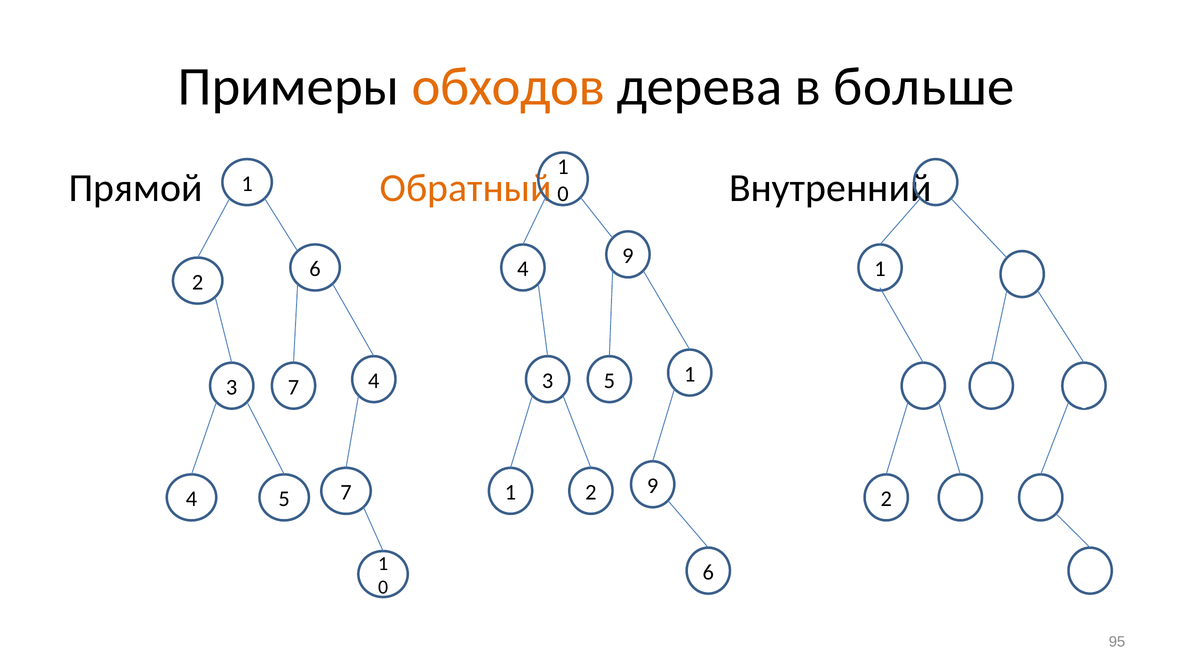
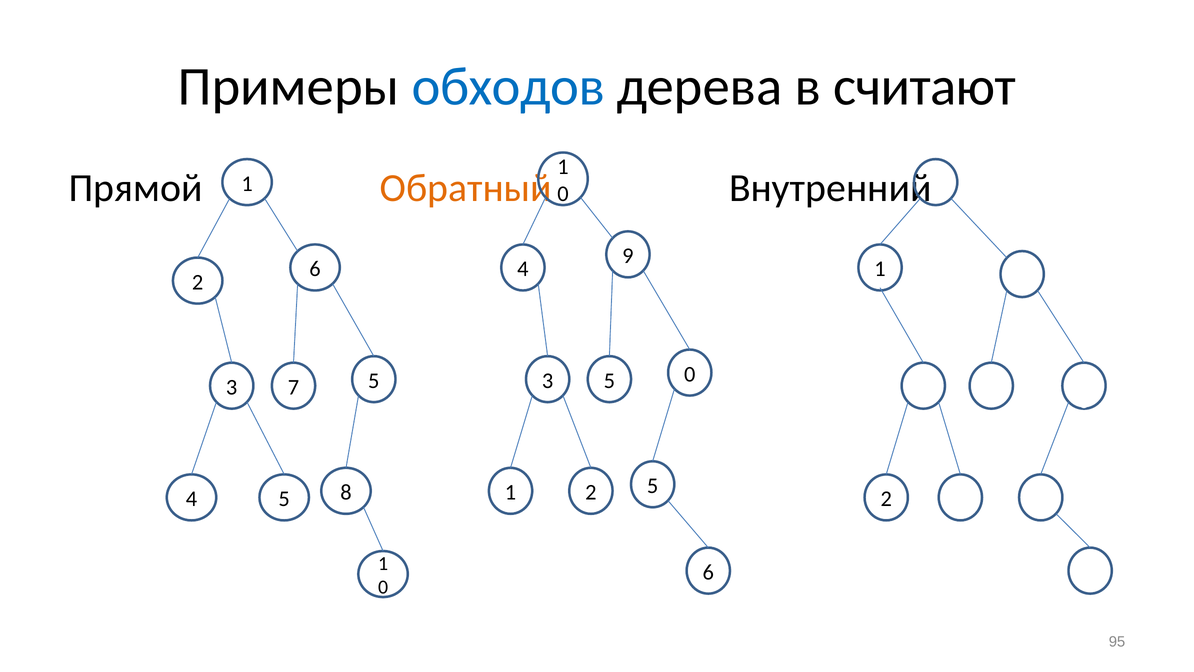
обходов colour: orange -> blue
больше: больше -> считают
5 1: 1 -> 0
7 4: 4 -> 5
1 9: 9 -> 5
4 7: 7 -> 8
